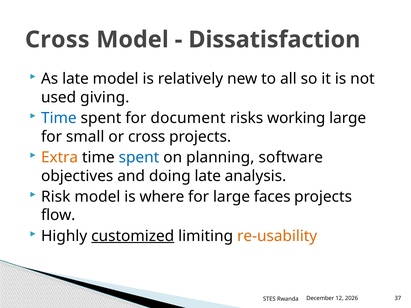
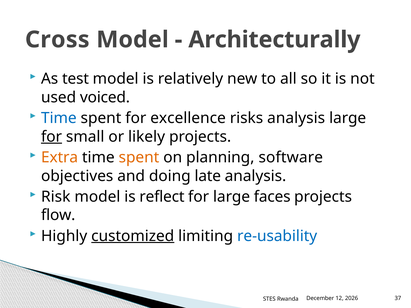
Dissatisfaction: Dissatisfaction -> Architecturally
As late: late -> test
giving: giving -> voiced
document: document -> excellence
risks working: working -> analysis
for at (52, 137) underline: none -> present
or cross: cross -> likely
spent at (139, 158) colour: blue -> orange
where: where -> reflect
re-usability colour: orange -> blue
